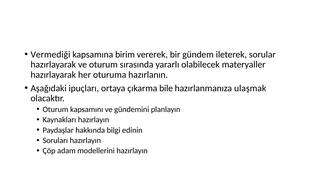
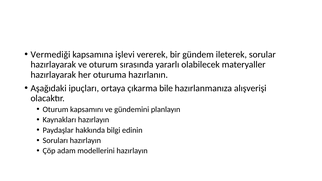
birim: birim -> işlevi
ulaşmak: ulaşmak -> alışverişi
